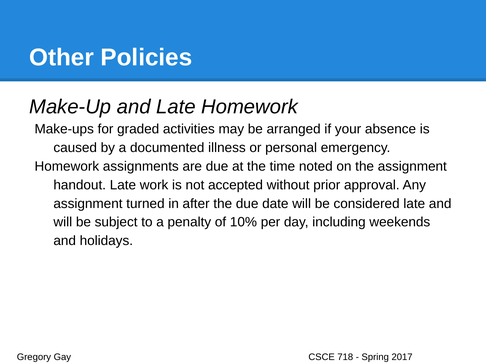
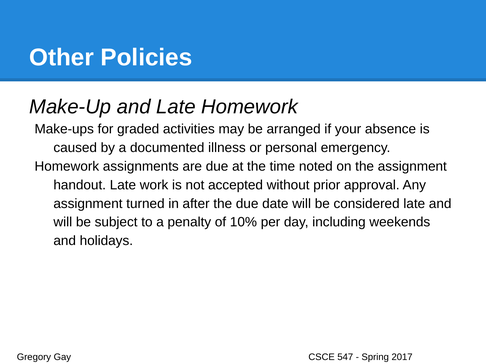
718: 718 -> 547
